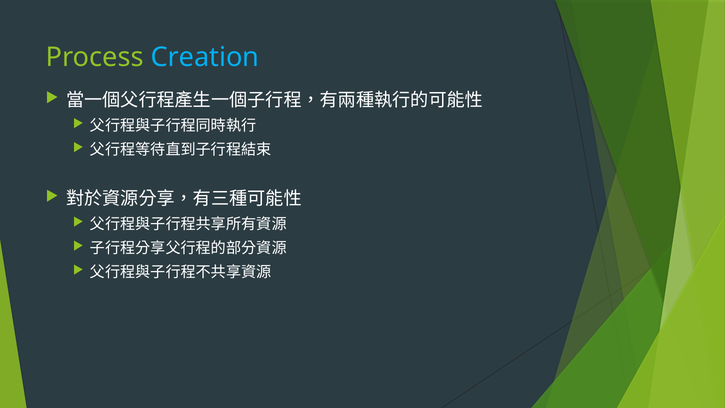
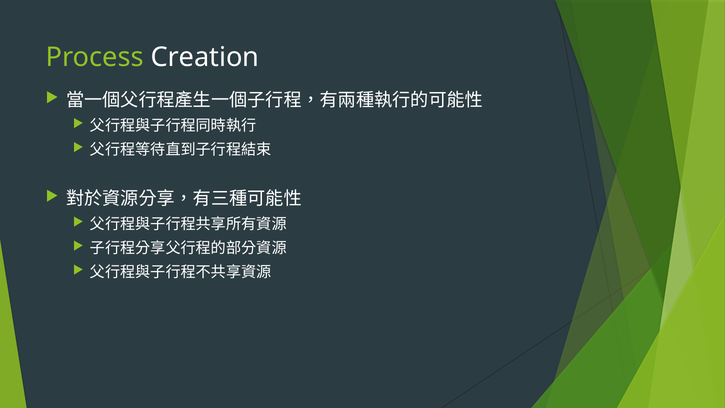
Creation colour: light blue -> white
